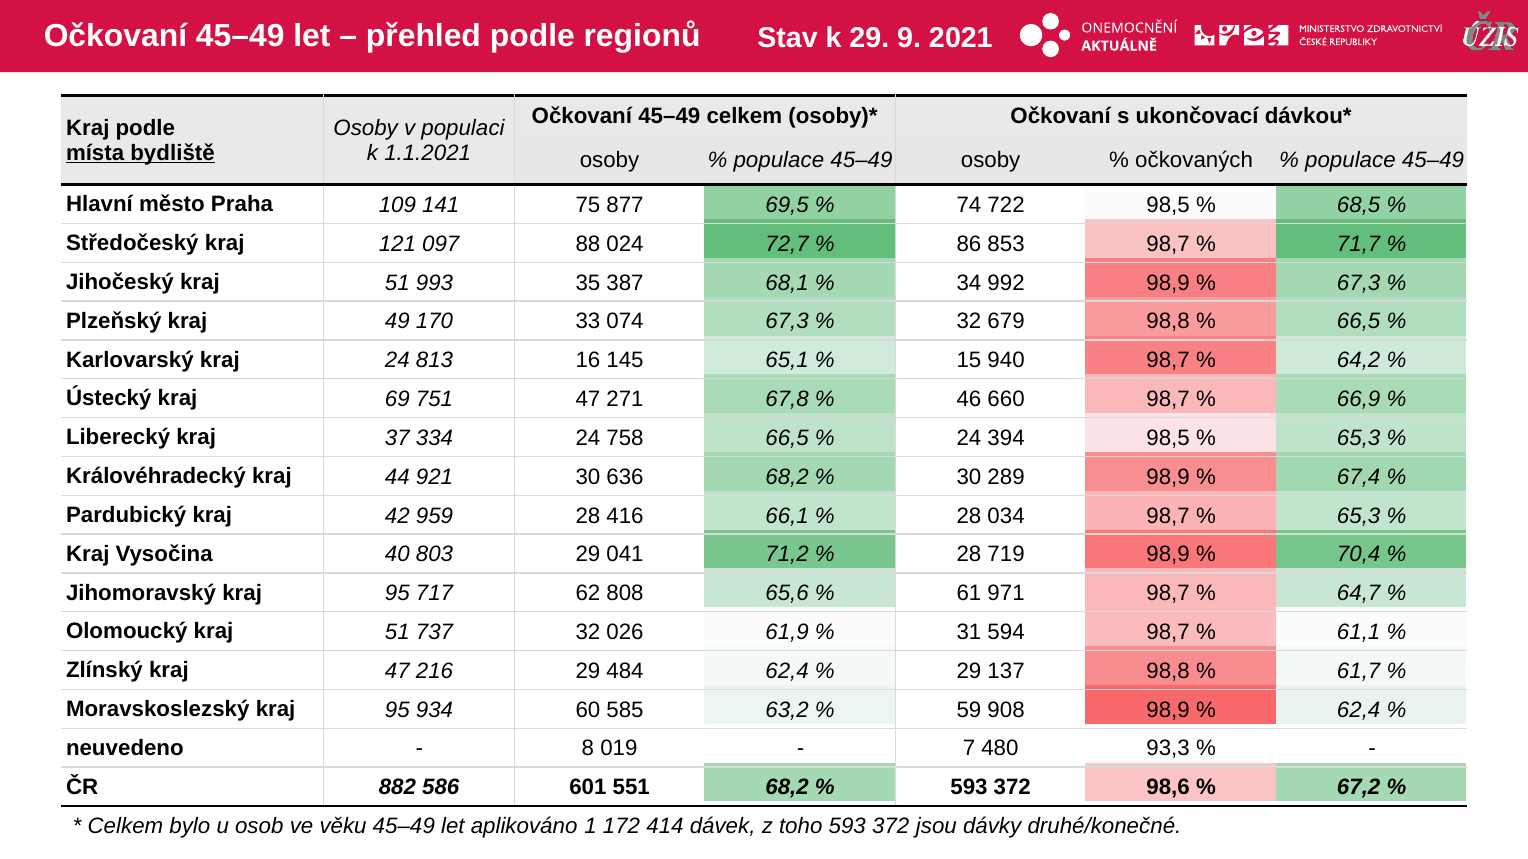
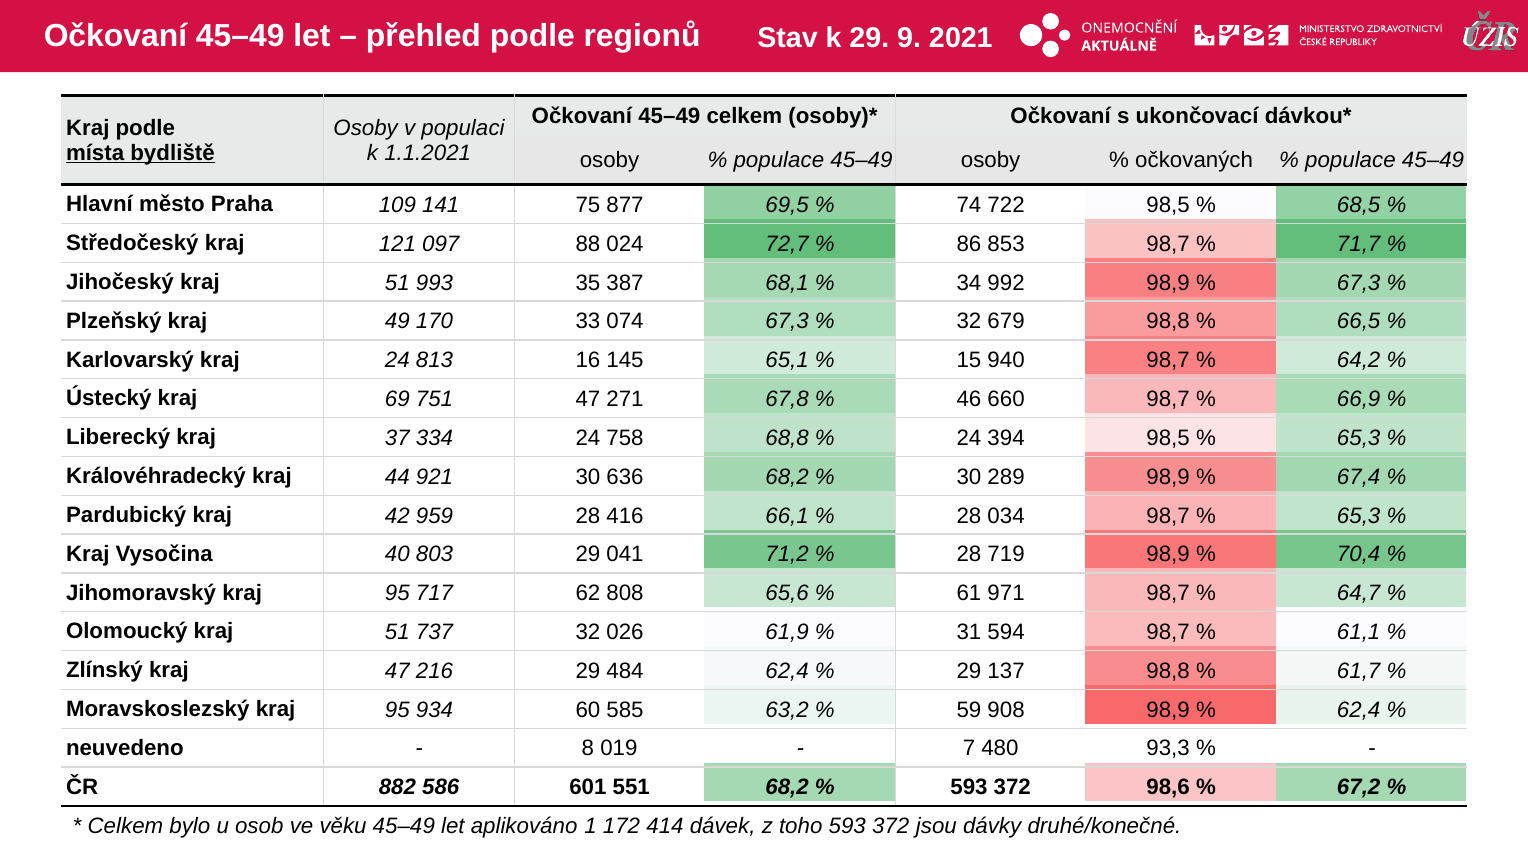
758 66,5: 66,5 -> 68,8
